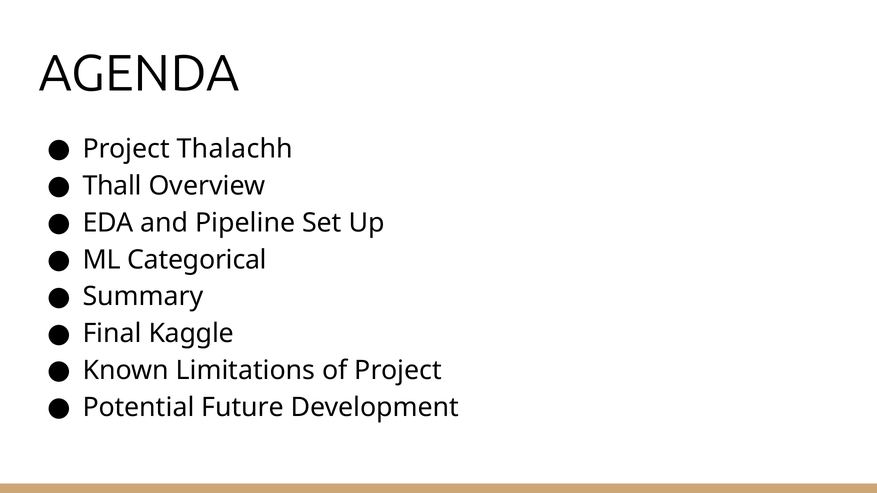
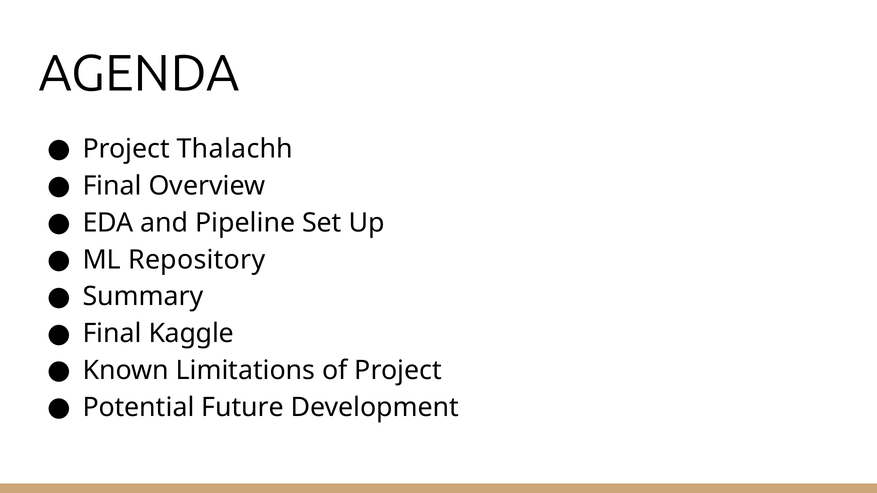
Thall at (112, 186): Thall -> Final
Categorical: Categorical -> Repository
